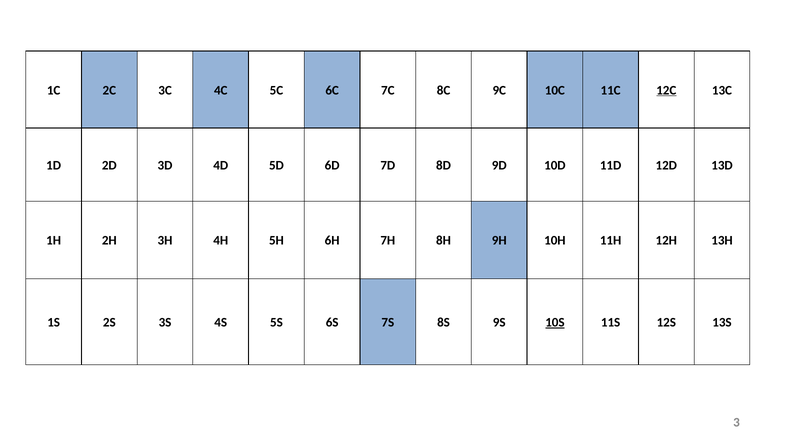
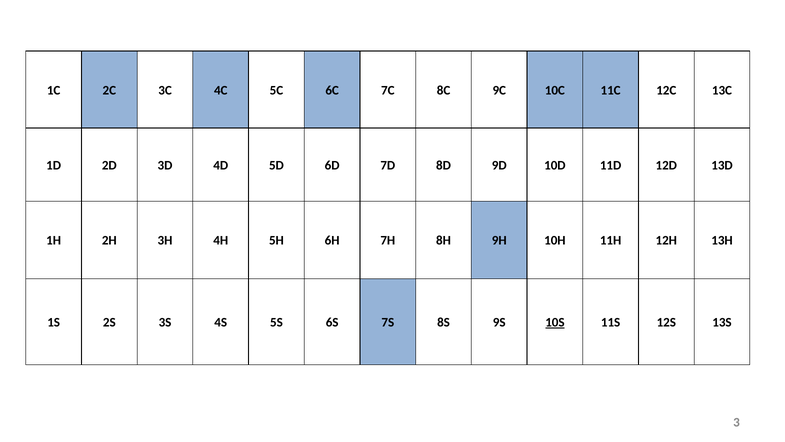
12C underline: present -> none
